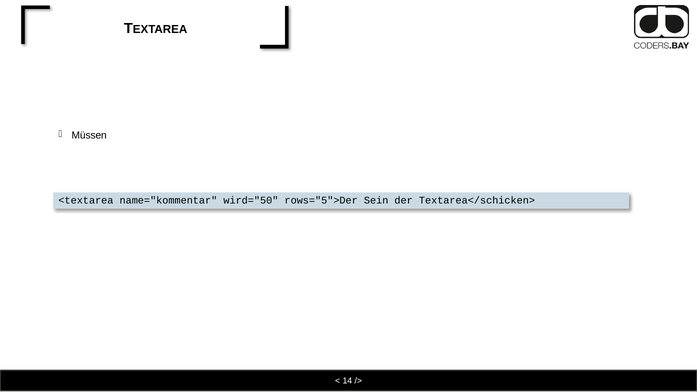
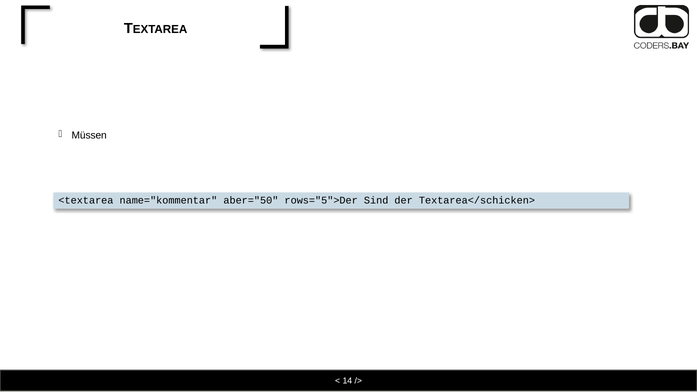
wird="50: wird="50 -> aber="50
Sein: Sein -> Sind
